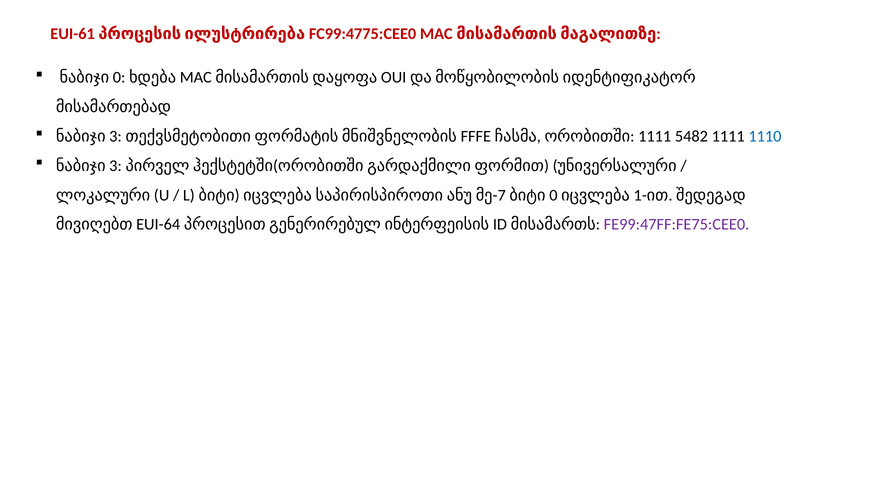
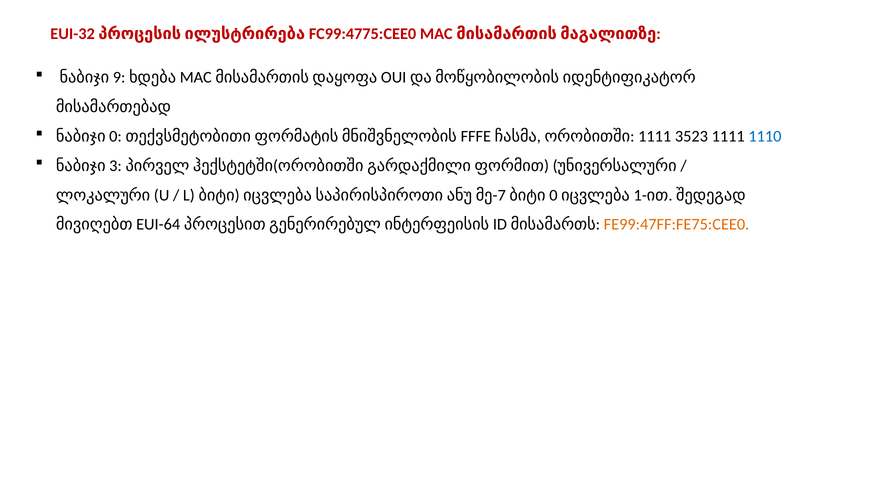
EUI-61: EUI-61 -> EUI-32
0 at (119, 78): 0 -> 9
3 at (116, 136): 3 -> 0
5482: 5482 -> 3523
FE99:47FF:FE75:CEE0 colour: purple -> orange
